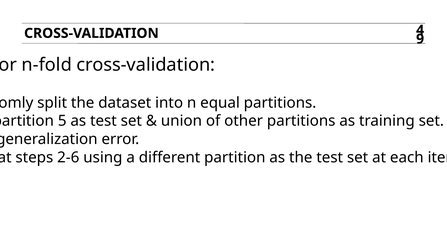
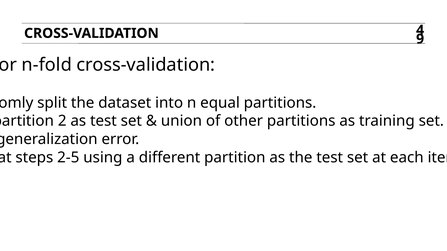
5 at (62, 121): 5 -> 2
2-6: 2-6 -> 2-5
